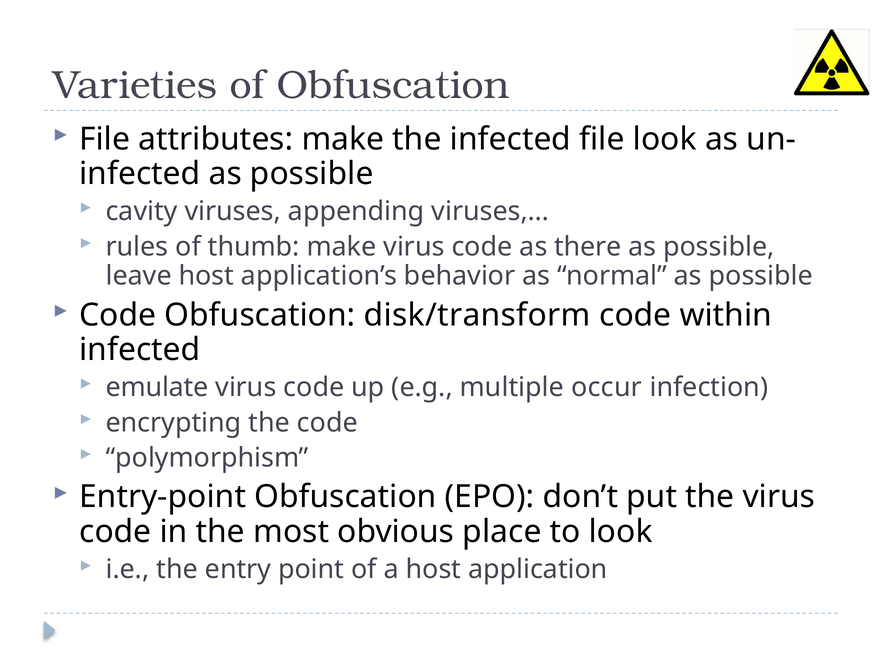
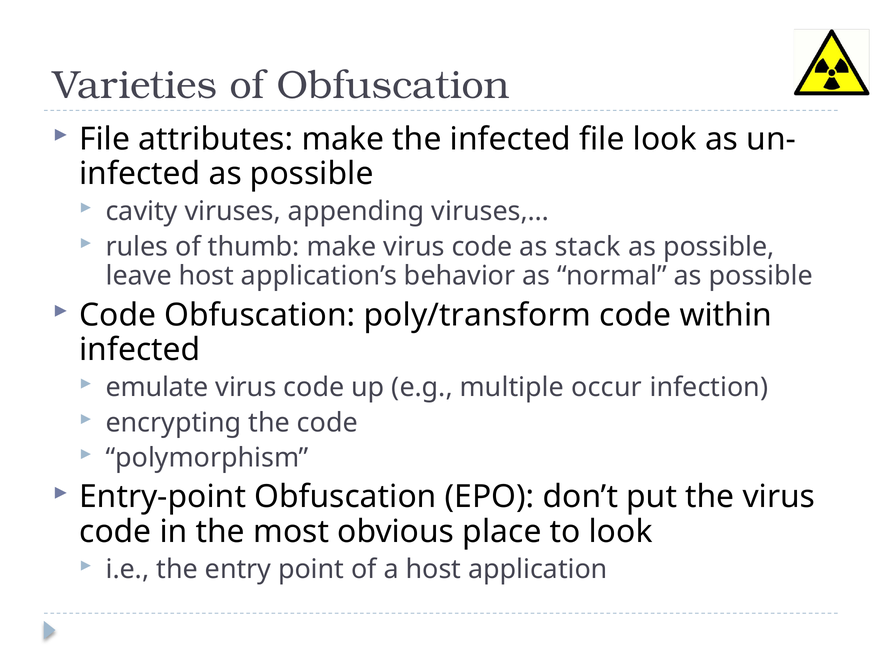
there: there -> stack
disk/transform: disk/transform -> poly/transform
